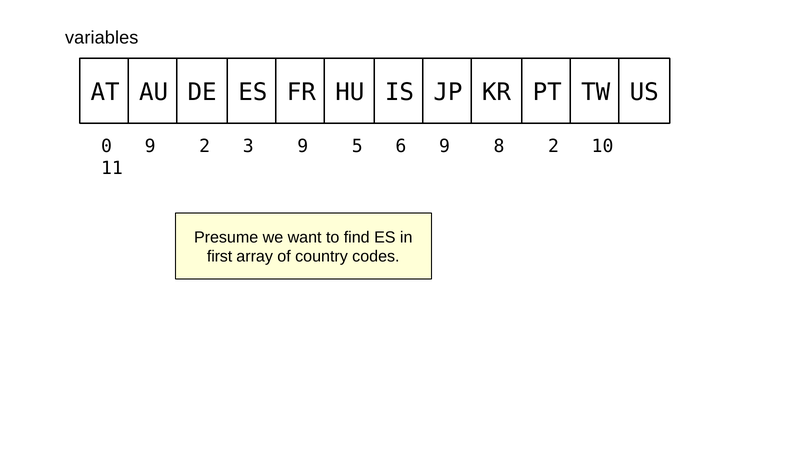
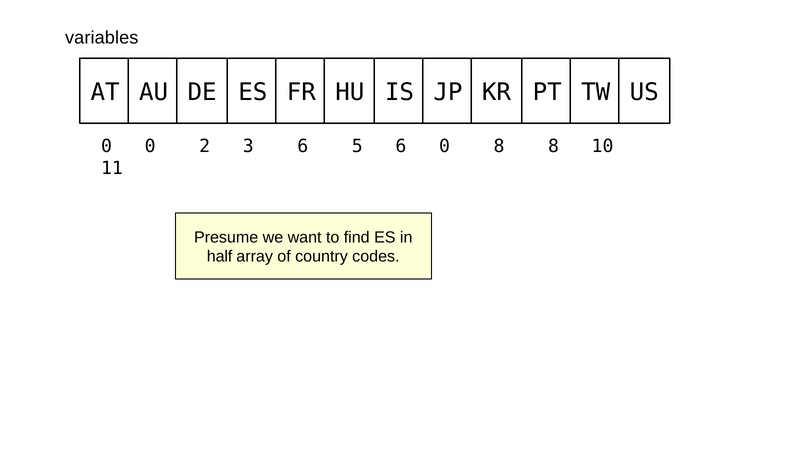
0 9: 9 -> 0
3 9: 9 -> 6
6 9: 9 -> 0
8 2: 2 -> 8
first: first -> half
